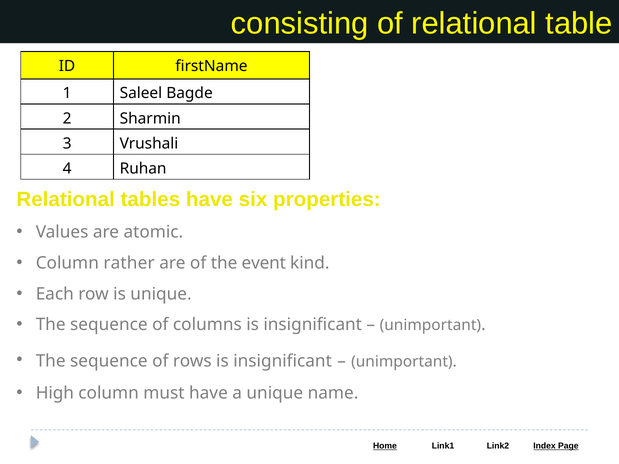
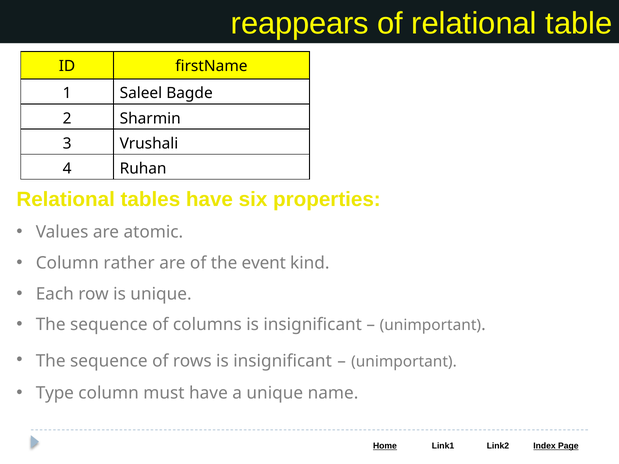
consisting: consisting -> reappears
High: High -> Type
